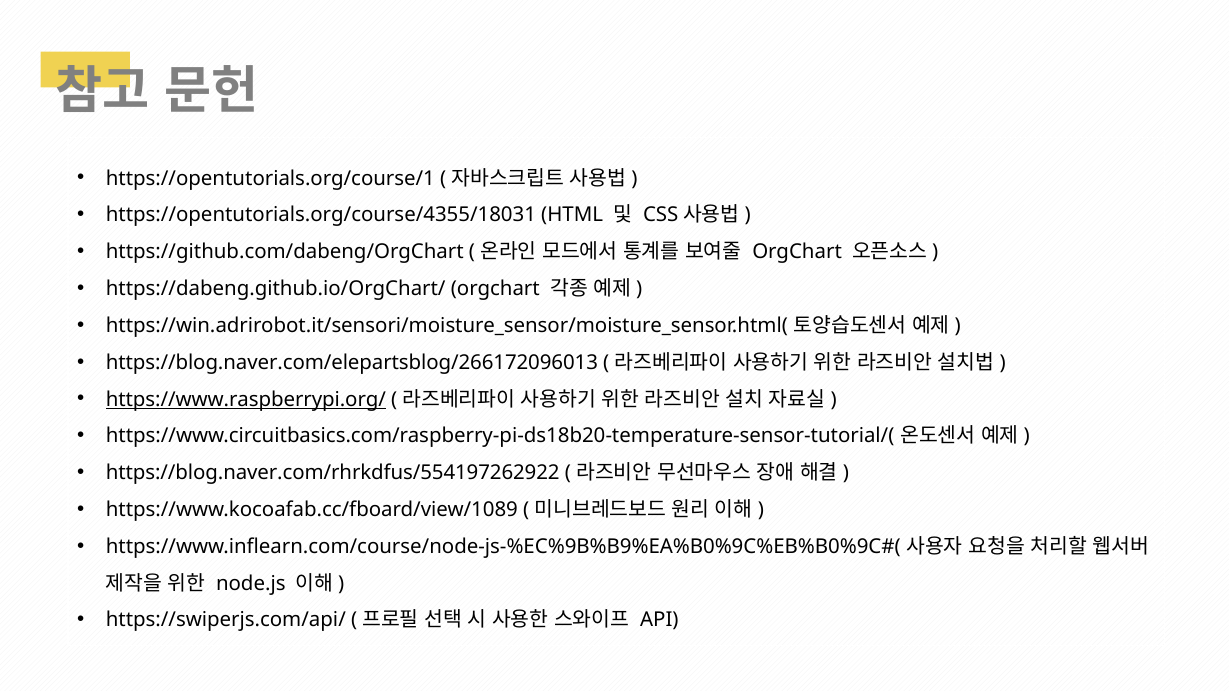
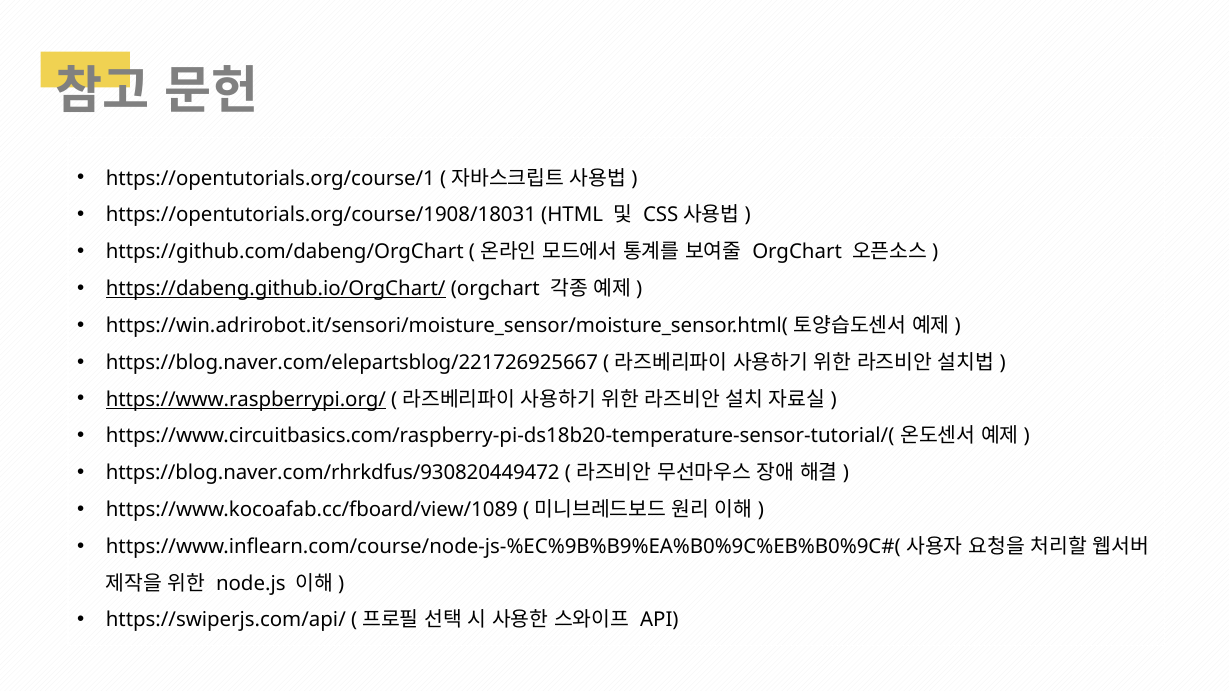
https://opentutorials.org/course/4355/18031: https://opentutorials.org/course/4355/18031 -> https://opentutorials.org/course/1908/18031
https://dabeng.github.io/OrgChart/ underline: none -> present
https://blog.naver.com/elepartsblog/266172096013: https://blog.naver.com/elepartsblog/266172096013 -> https://blog.naver.com/elepartsblog/221726925667
https://blog.naver.com/rhrkdfus/554197262922: https://blog.naver.com/rhrkdfus/554197262922 -> https://blog.naver.com/rhrkdfus/930820449472
